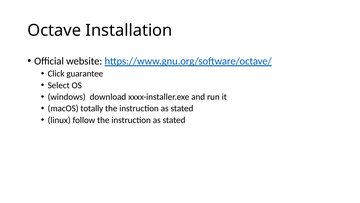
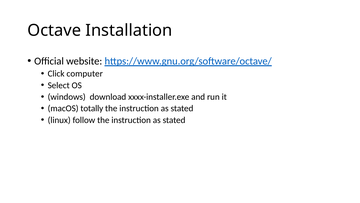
guarantee: guarantee -> computer
